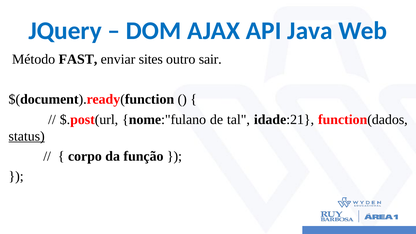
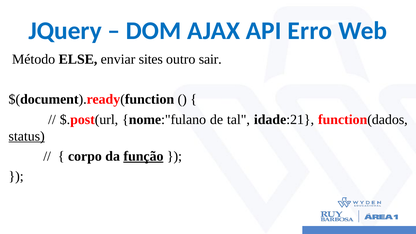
Java: Java -> Erro
FAST: FAST -> ELSE
função underline: none -> present
